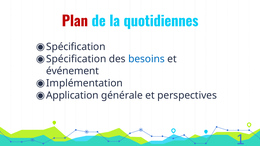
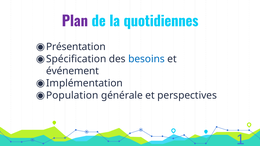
Plan colour: red -> purple
Spécification at (76, 47): Spécification -> Présentation
Application: Application -> Population
